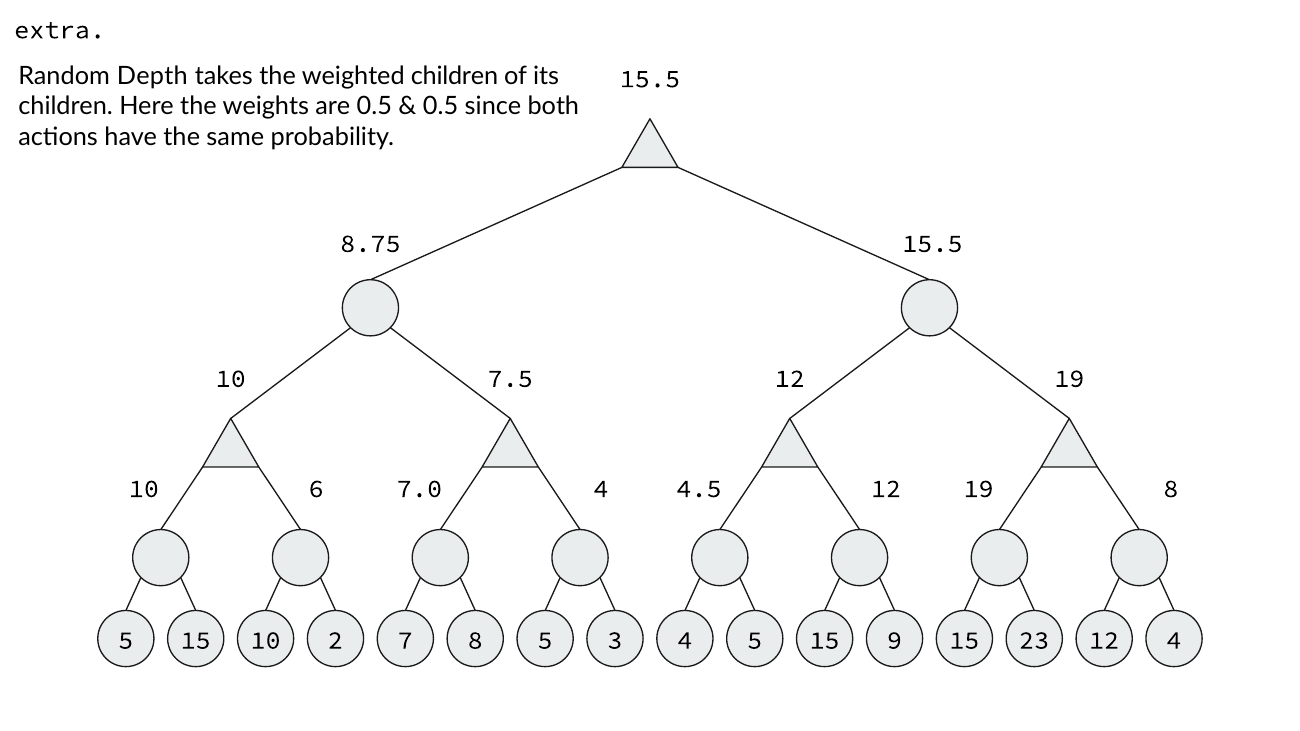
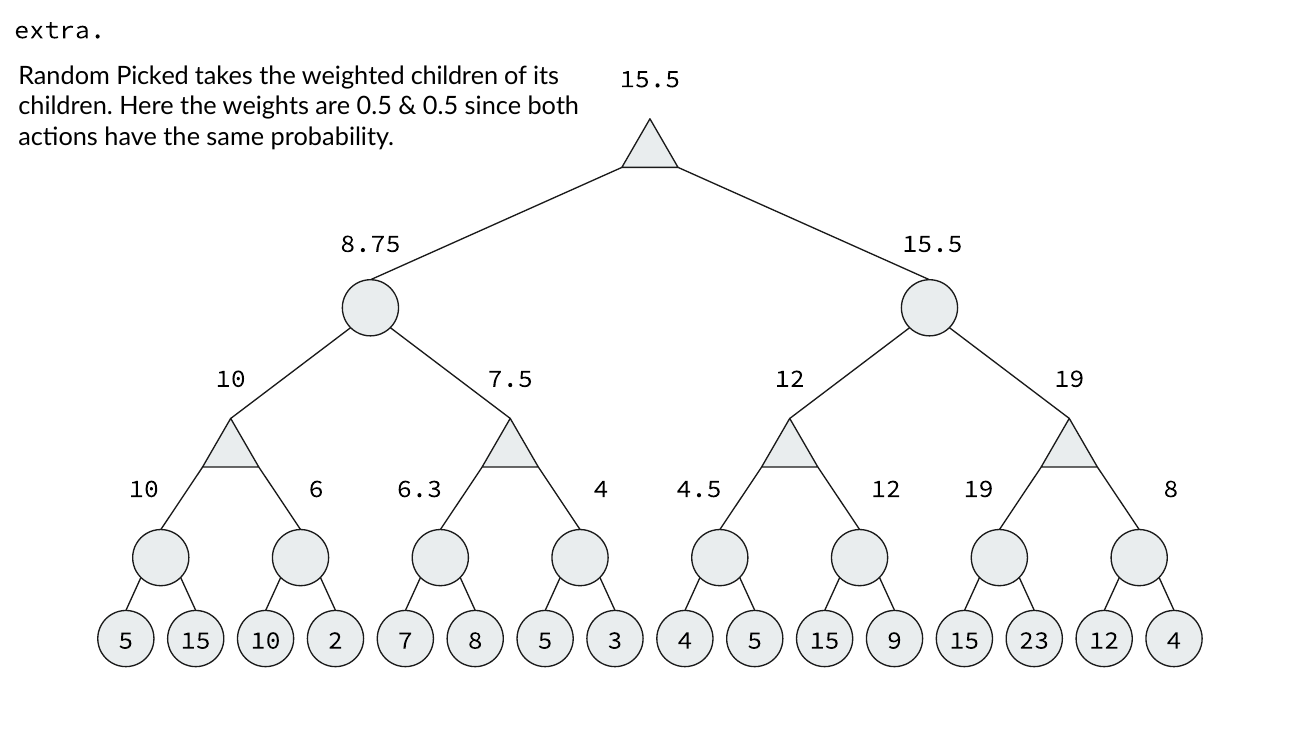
Depth: Depth -> Picked
7.0: 7.0 -> 6.3
